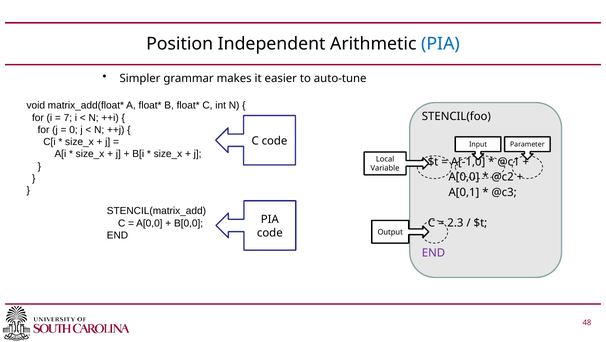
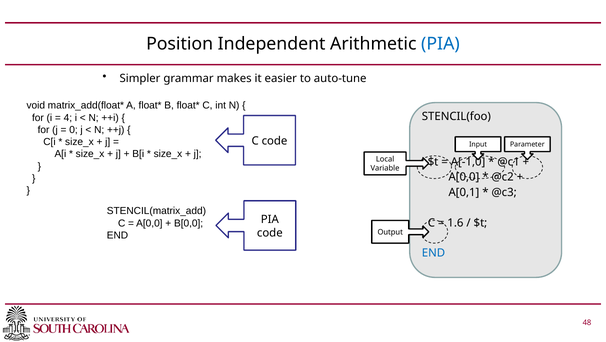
7: 7 -> 4
2.3: 2.3 -> 1.6
END at (434, 253) colour: purple -> blue
